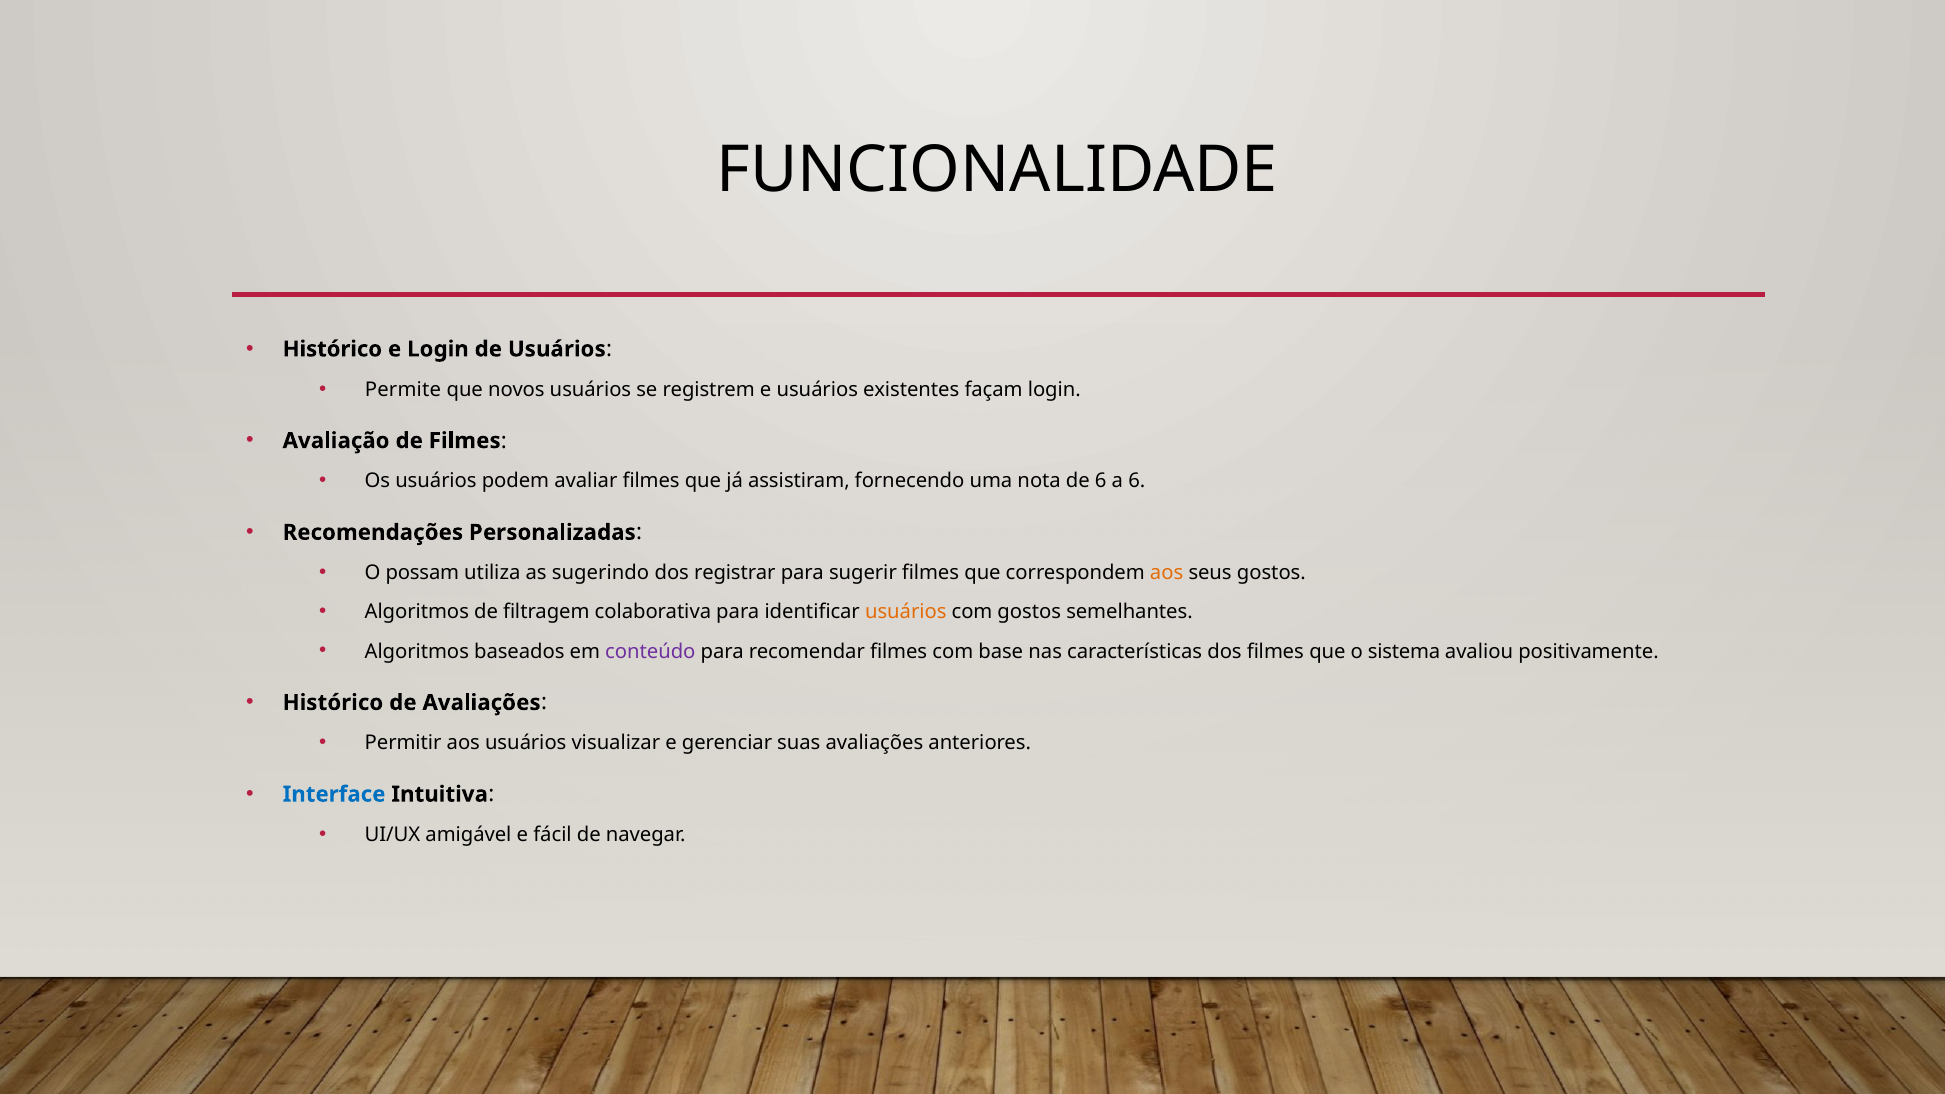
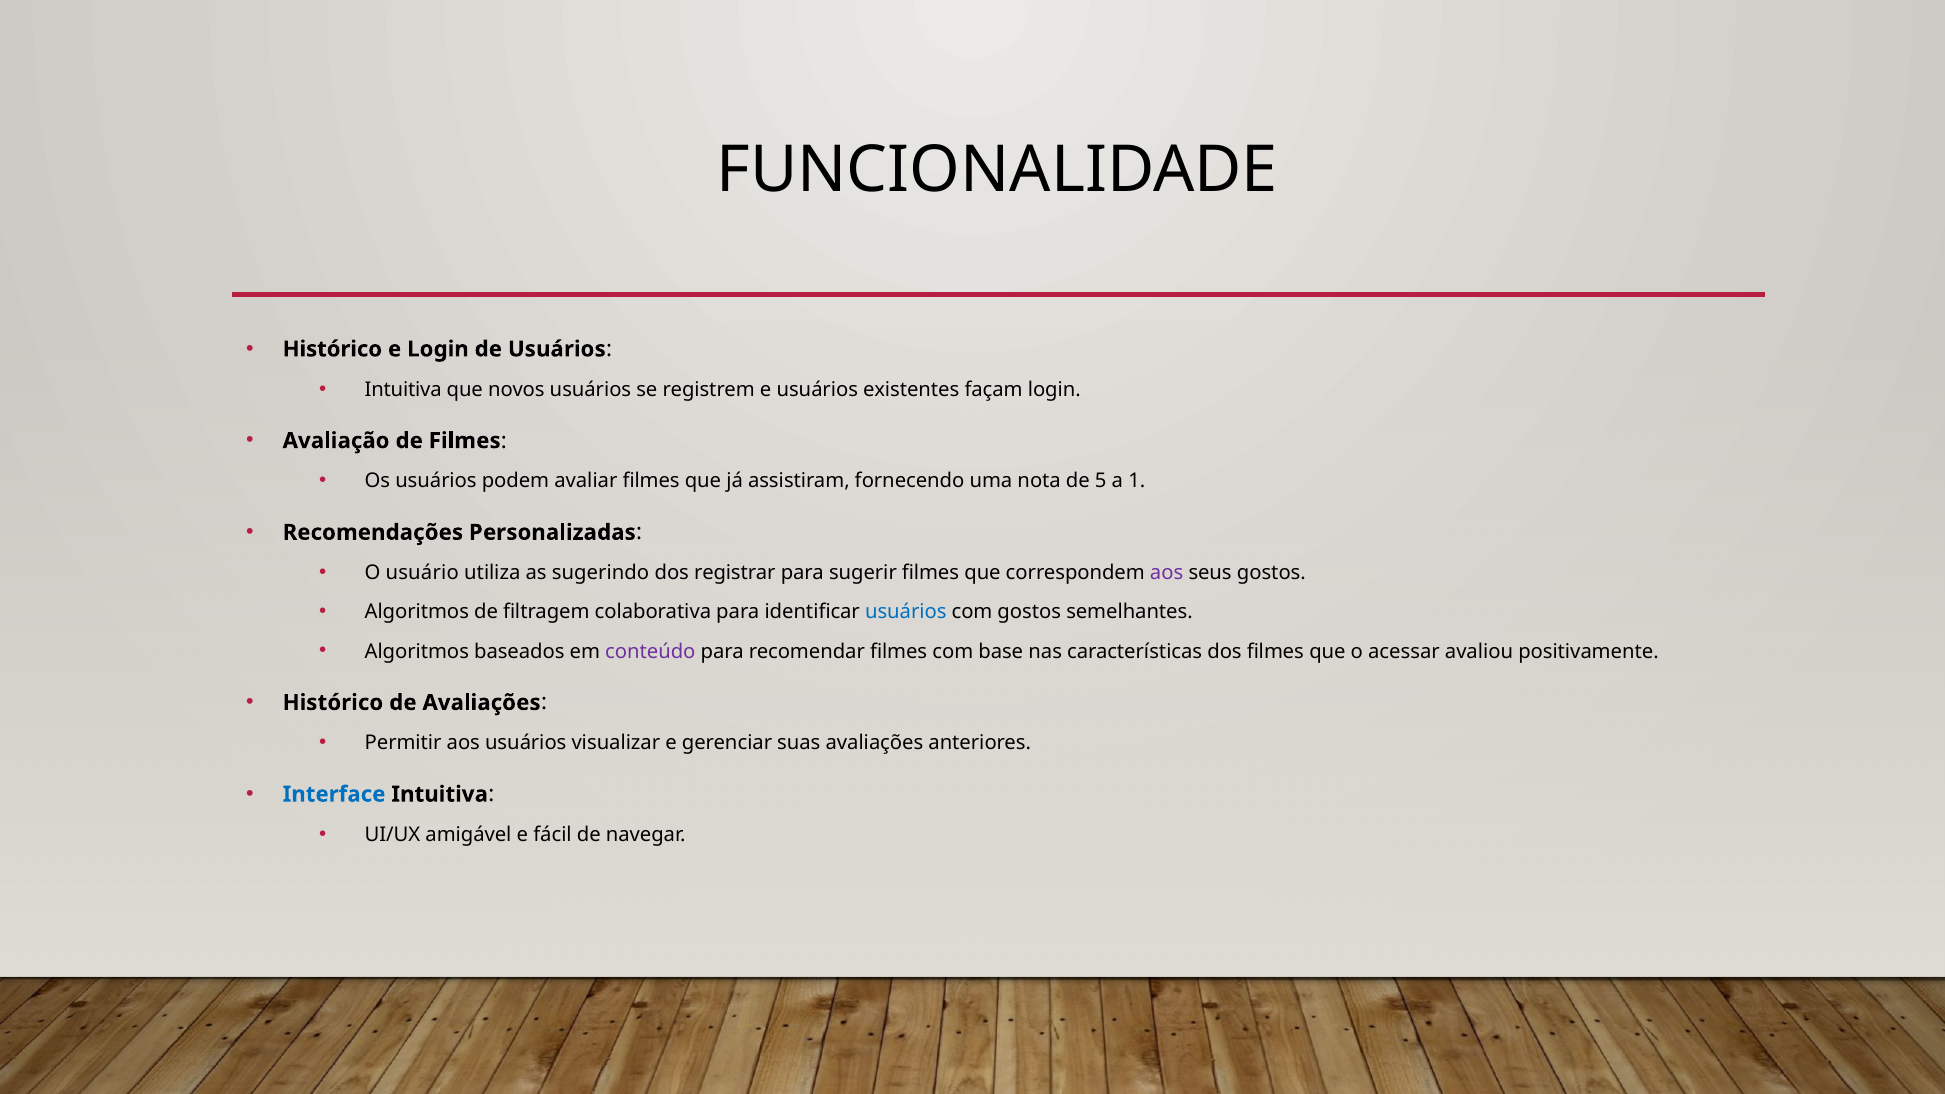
Permite at (403, 389): Permite -> Intuitiva
de 6: 6 -> 5
a 6: 6 -> 1
possam: possam -> usuário
aos at (1167, 573) colour: orange -> purple
usuários at (906, 612) colour: orange -> blue
sistema: sistema -> acessar
